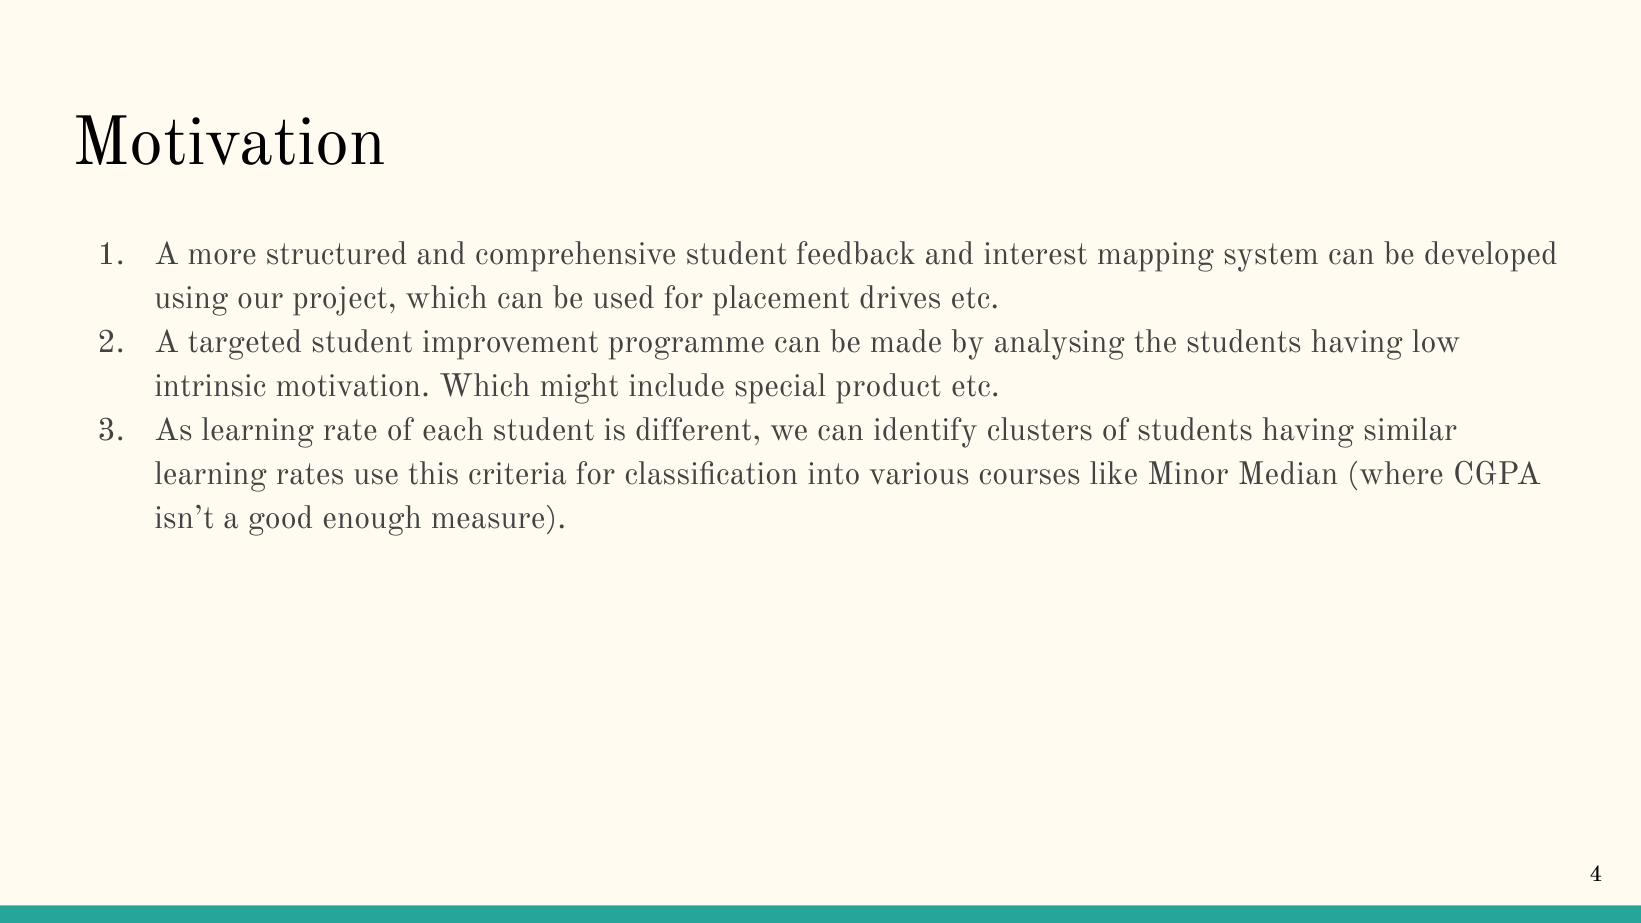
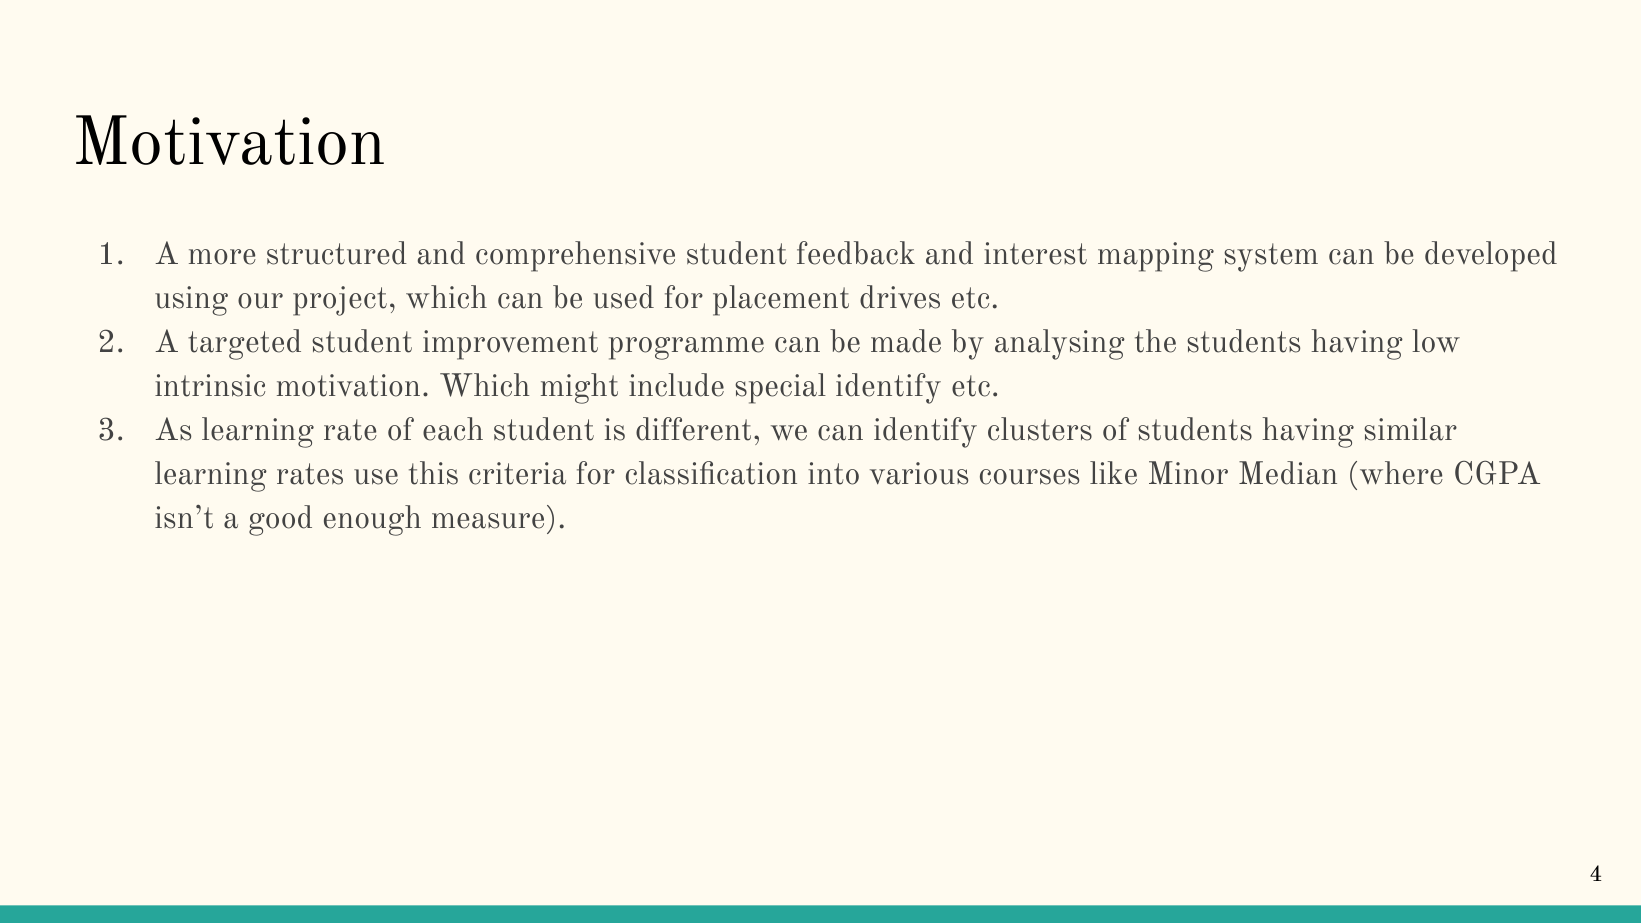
special product: product -> identify
